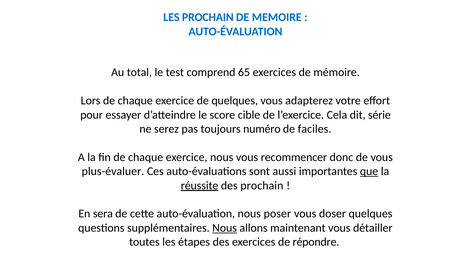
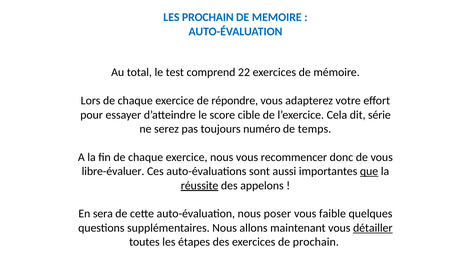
65: 65 -> 22
de quelques: quelques -> répondre
faciles: faciles -> temps
plus-évaluer: plus-évaluer -> libre-évaluer
des prochain: prochain -> appelons
doser: doser -> faible
Nous at (225, 228) underline: present -> none
détailler underline: none -> present
de répondre: répondre -> prochain
